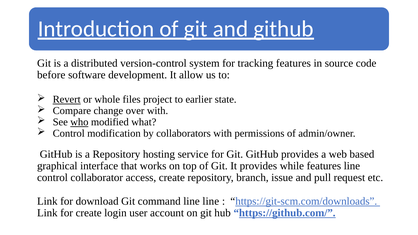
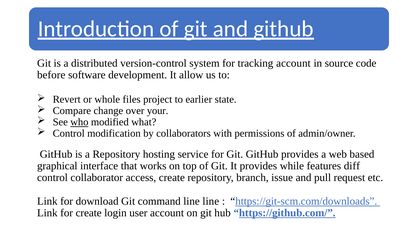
tracking features: features -> account
Revert underline: present -> none
over with: with -> your
features line: line -> diff
